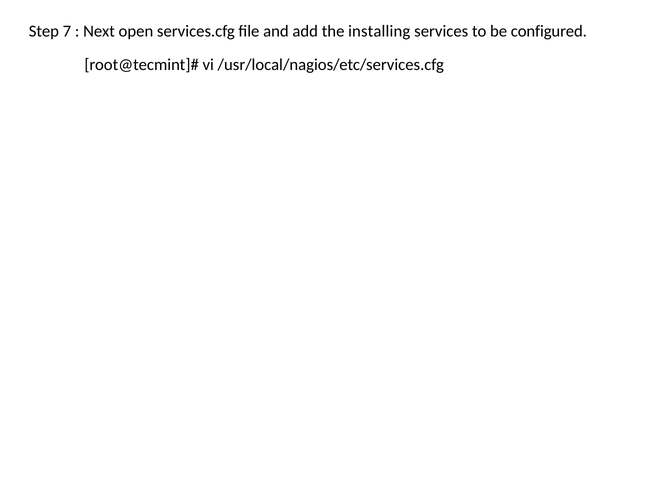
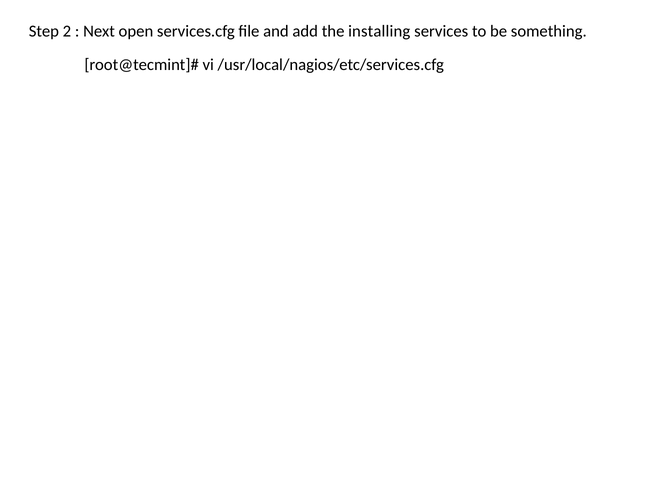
7: 7 -> 2
configured: configured -> something
